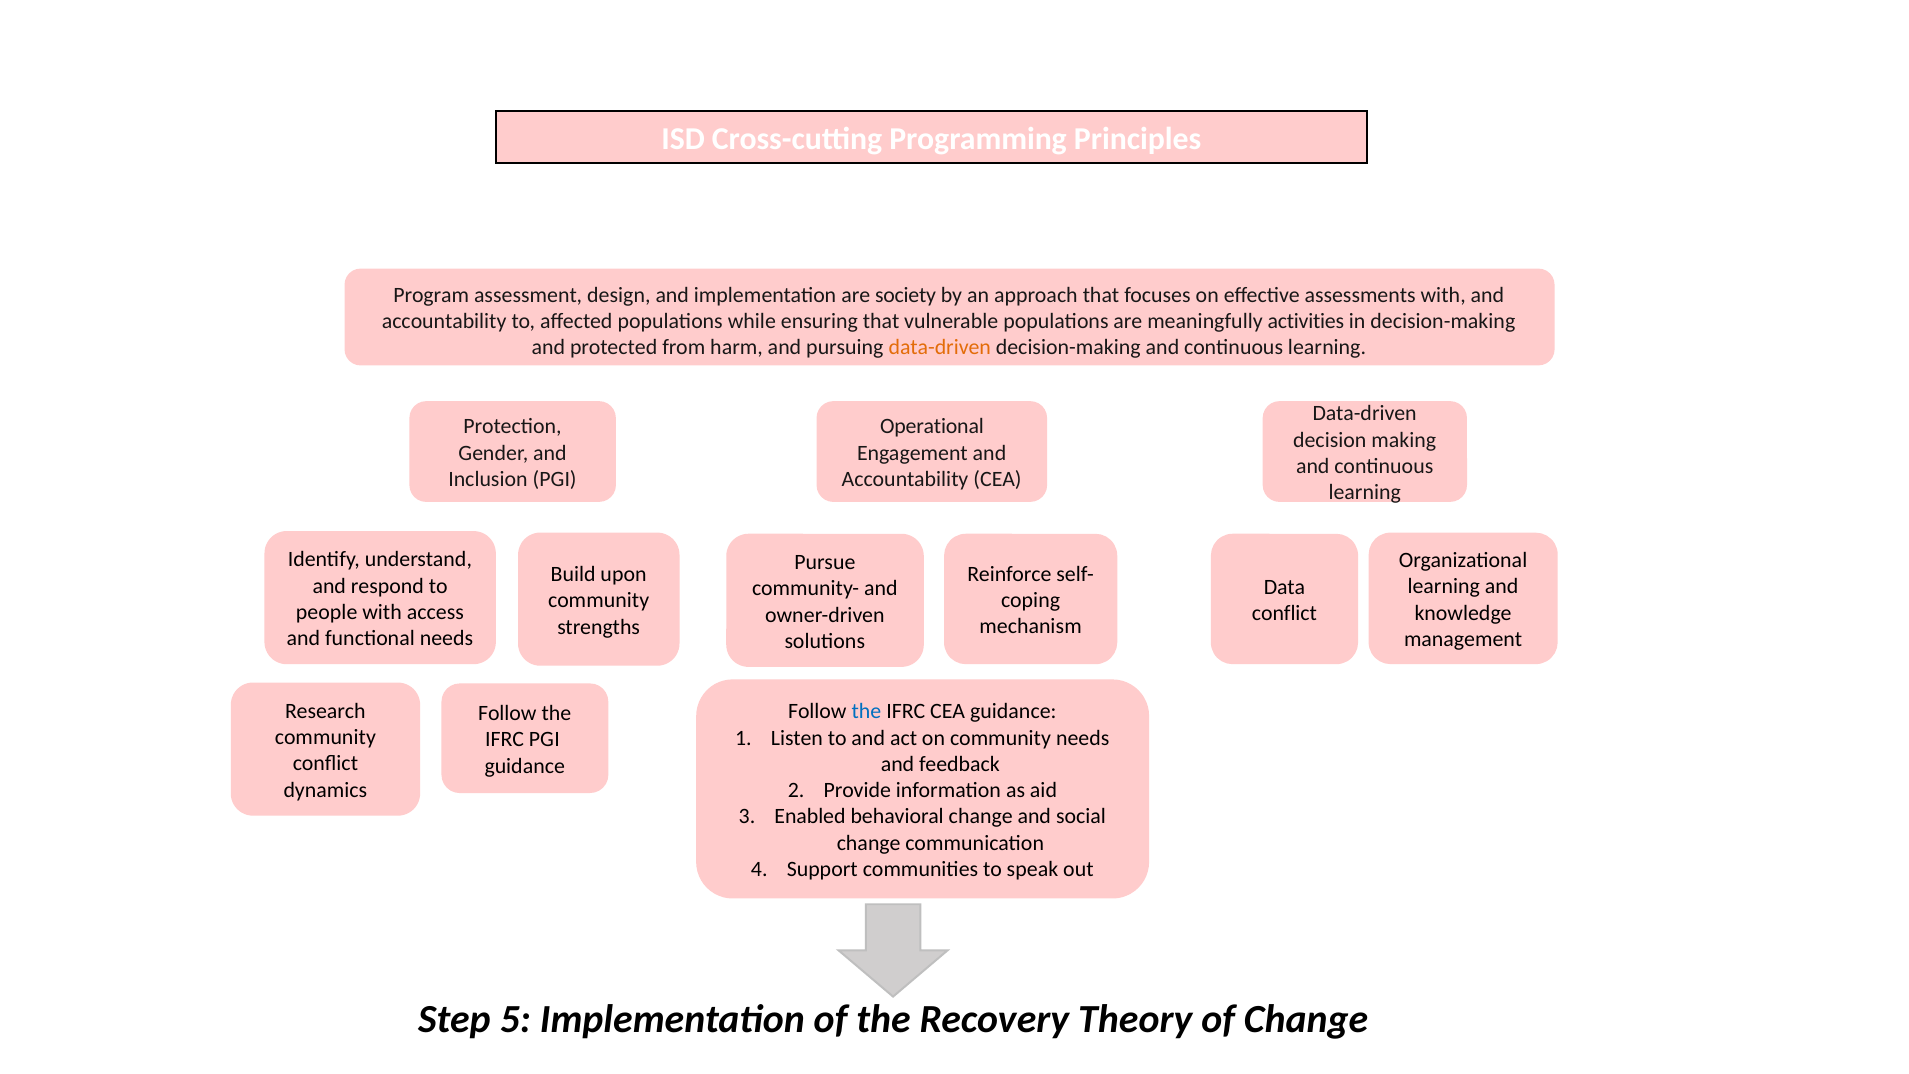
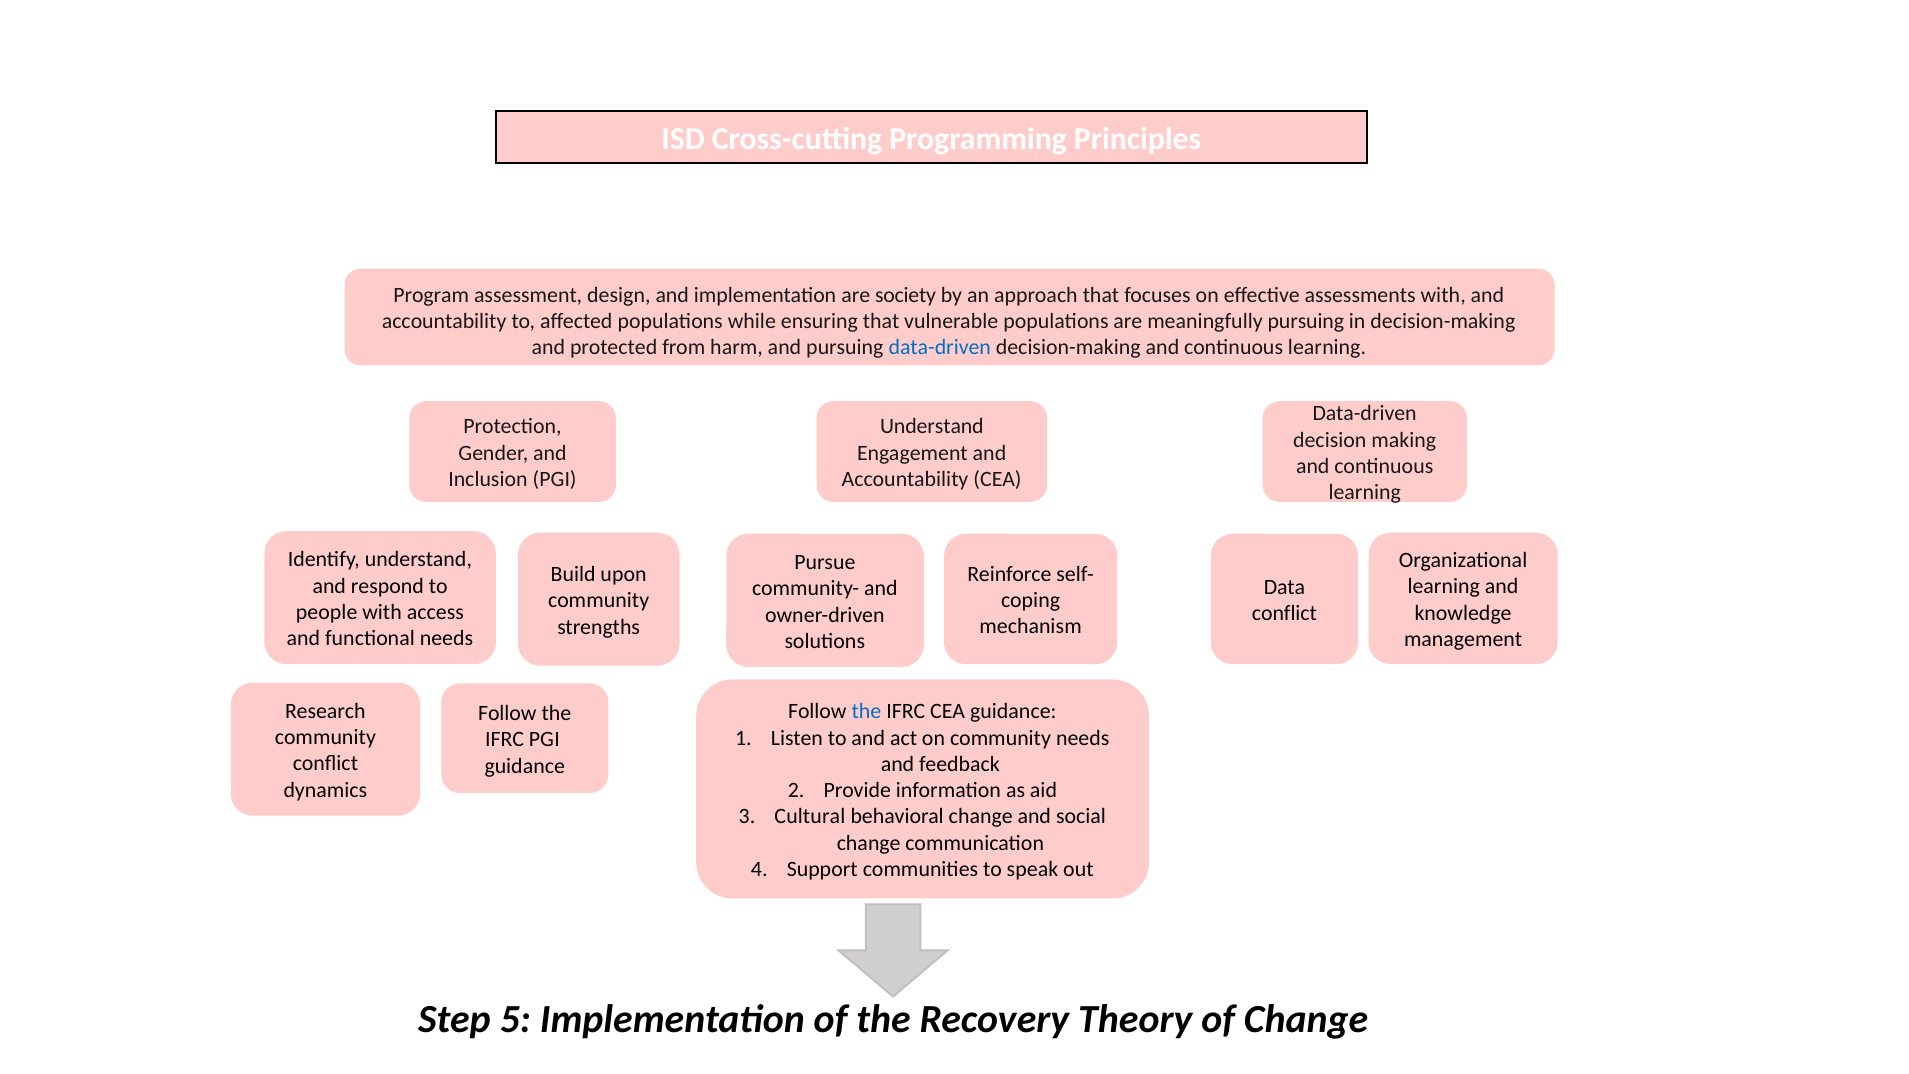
meaningfully activities: activities -> pursuing
data-driven at (940, 347) colour: orange -> blue
Operational at (932, 427): Operational -> Understand
Enabled: Enabled -> Cultural
